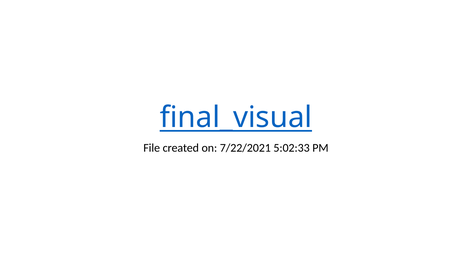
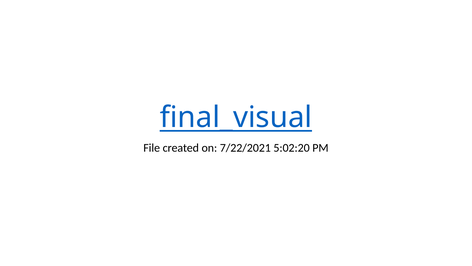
5:02:33: 5:02:33 -> 5:02:20
